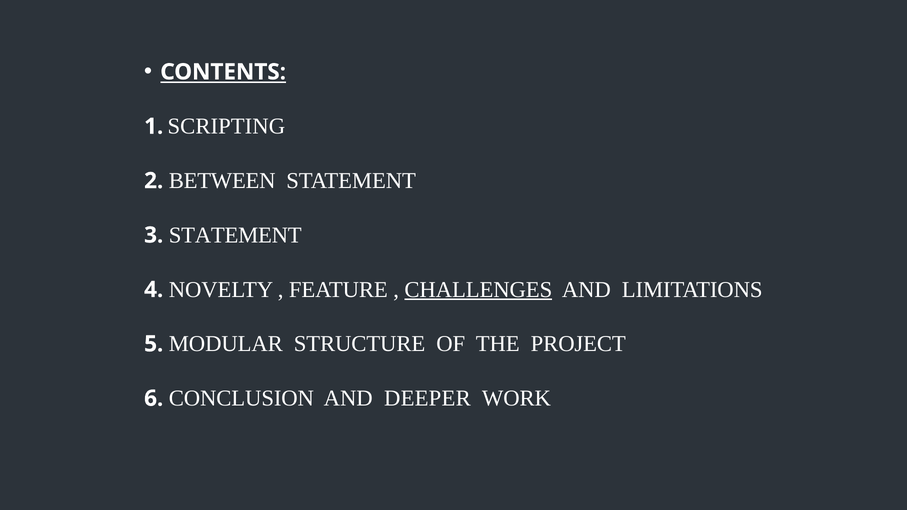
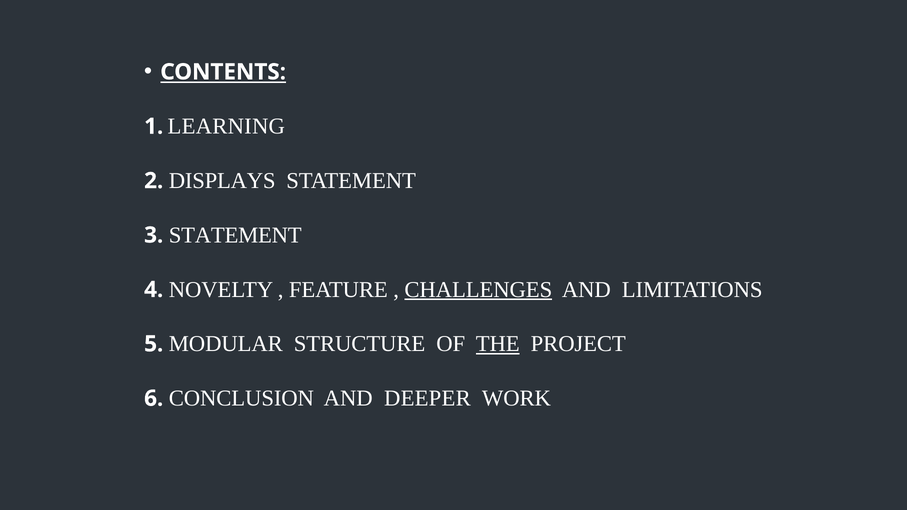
SCRIPTING: SCRIPTING -> LEARNING
BETWEEN: BETWEEN -> DISPLAYS
THE underline: none -> present
